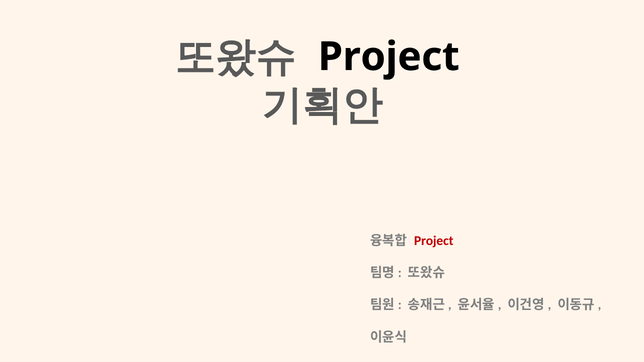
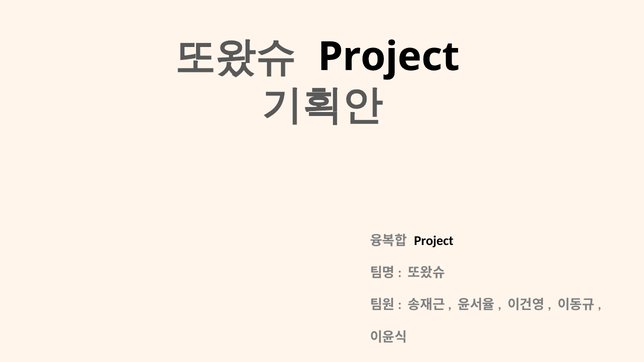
Project at (434, 241) colour: red -> black
